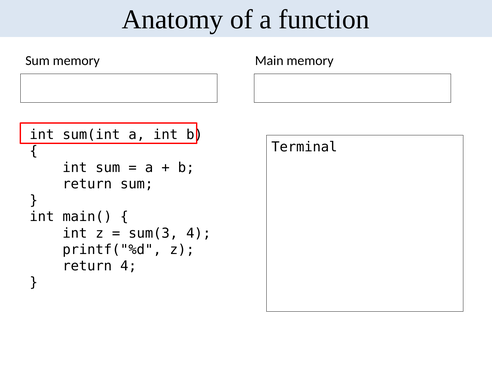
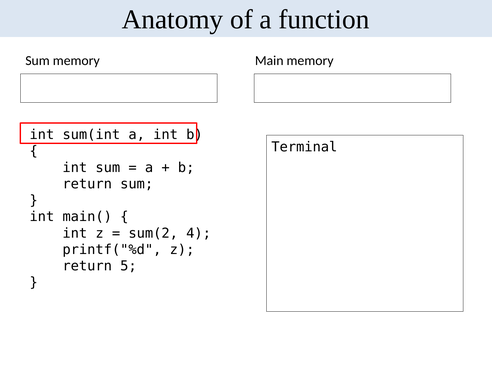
sum(3: sum(3 -> sum(2
return 4: 4 -> 5
